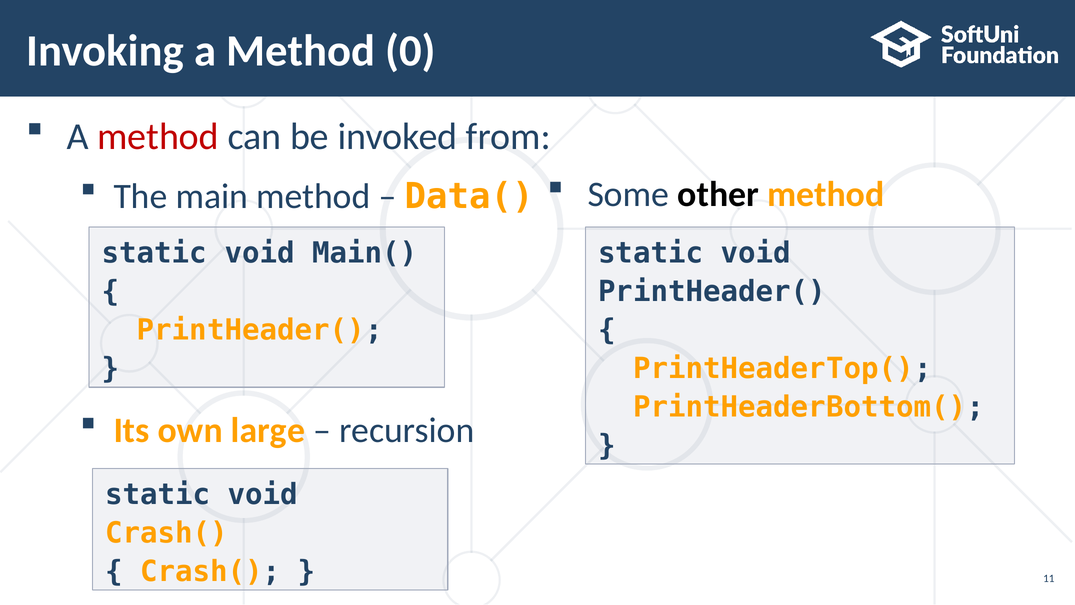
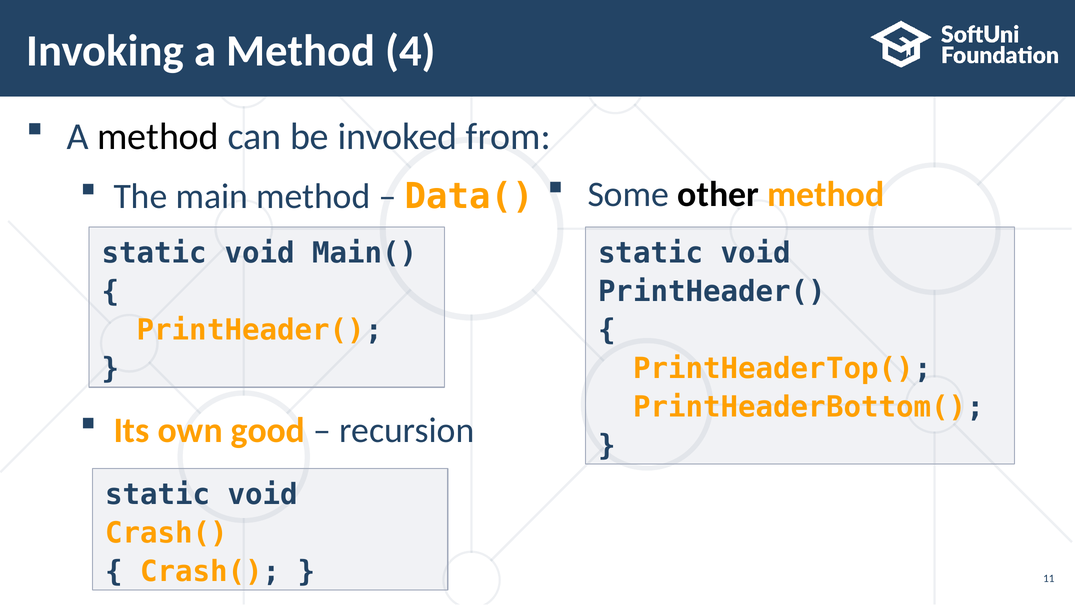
0: 0 -> 4
method at (158, 136) colour: red -> black
large: large -> good
